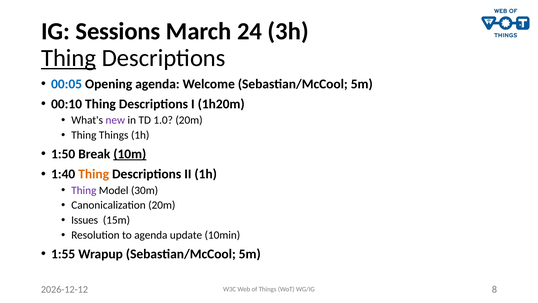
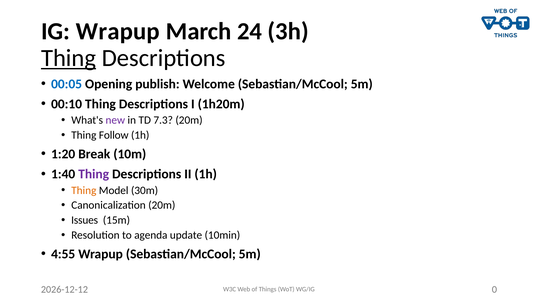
IG Sessions: Sessions -> Wrapup
Opening agenda: agenda -> publish
1.0: 1.0 -> 7.3
Thing Things: Things -> Follow
1:50: 1:50 -> 1:20
10m underline: present -> none
Thing at (94, 174) colour: orange -> purple
Thing at (84, 190) colour: purple -> orange
1:55: 1:55 -> 4:55
8: 8 -> 0
